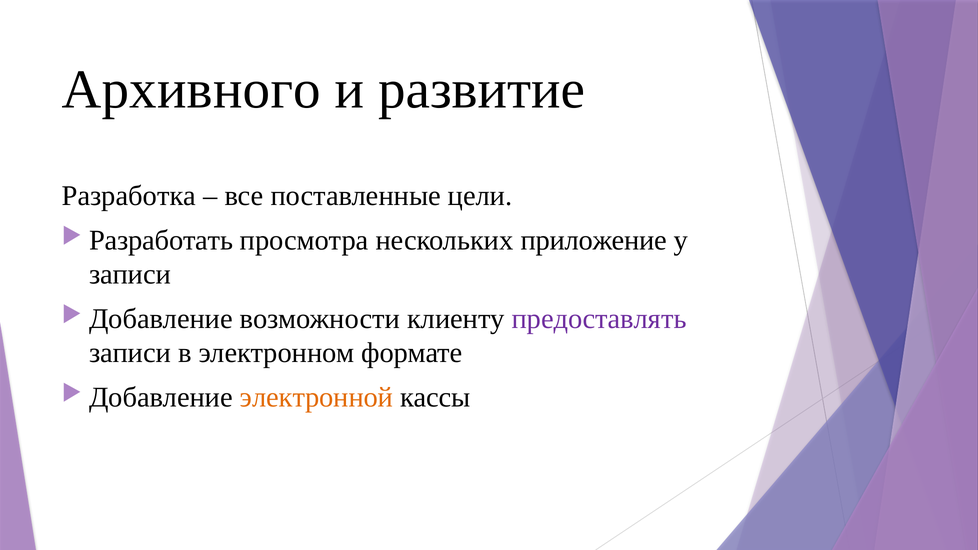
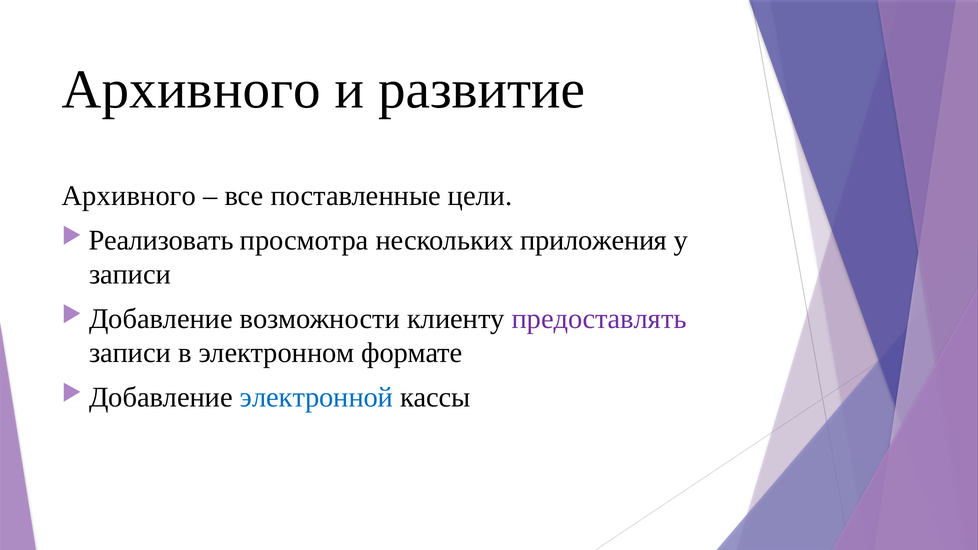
Разработка at (129, 196): Разработка -> Архивного
Разработать: Разработать -> Реализовать
приложение: приложение -> приложения
электронной colour: orange -> blue
